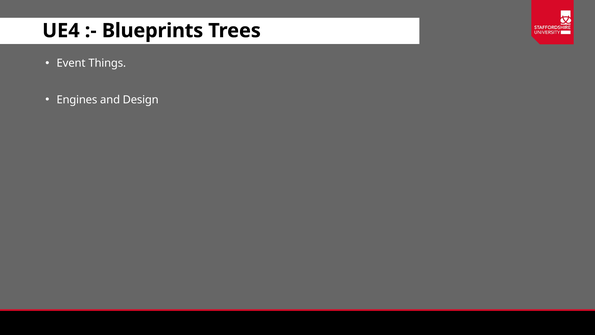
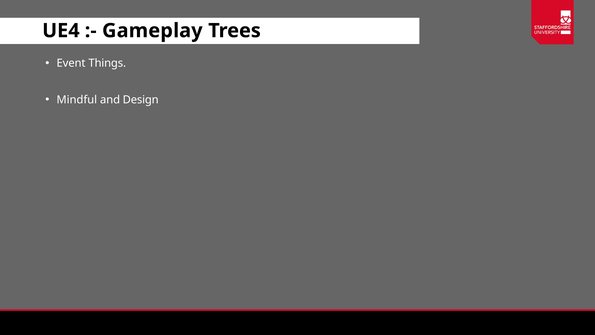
Blueprints: Blueprints -> Gameplay
Engines: Engines -> Mindful
